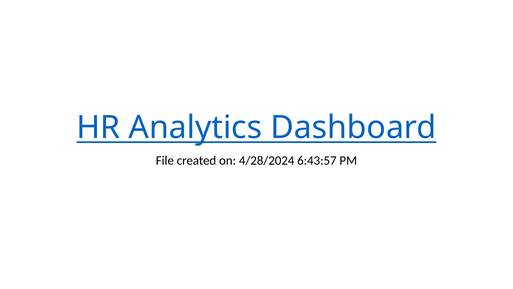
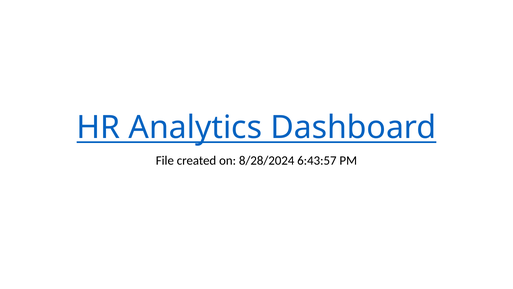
4/28/2024: 4/28/2024 -> 8/28/2024
